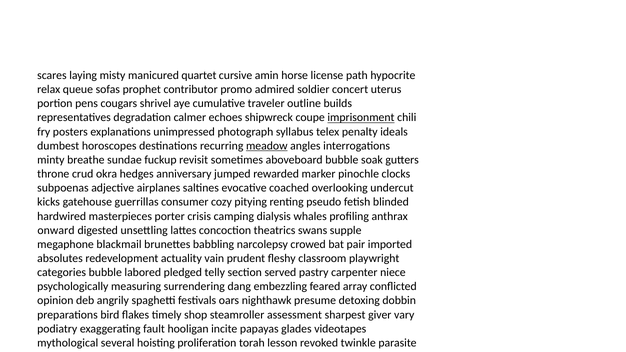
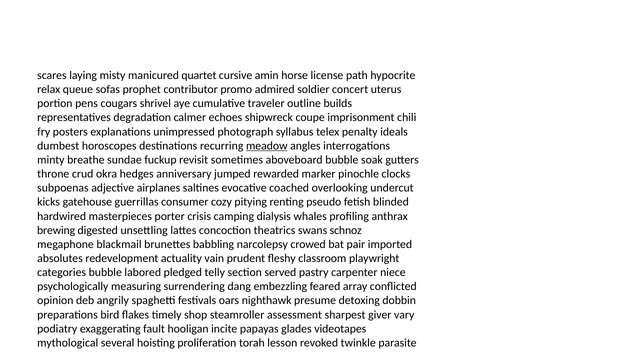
imprisonment underline: present -> none
onward: onward -> brewing
supple: supple -> schnoz
